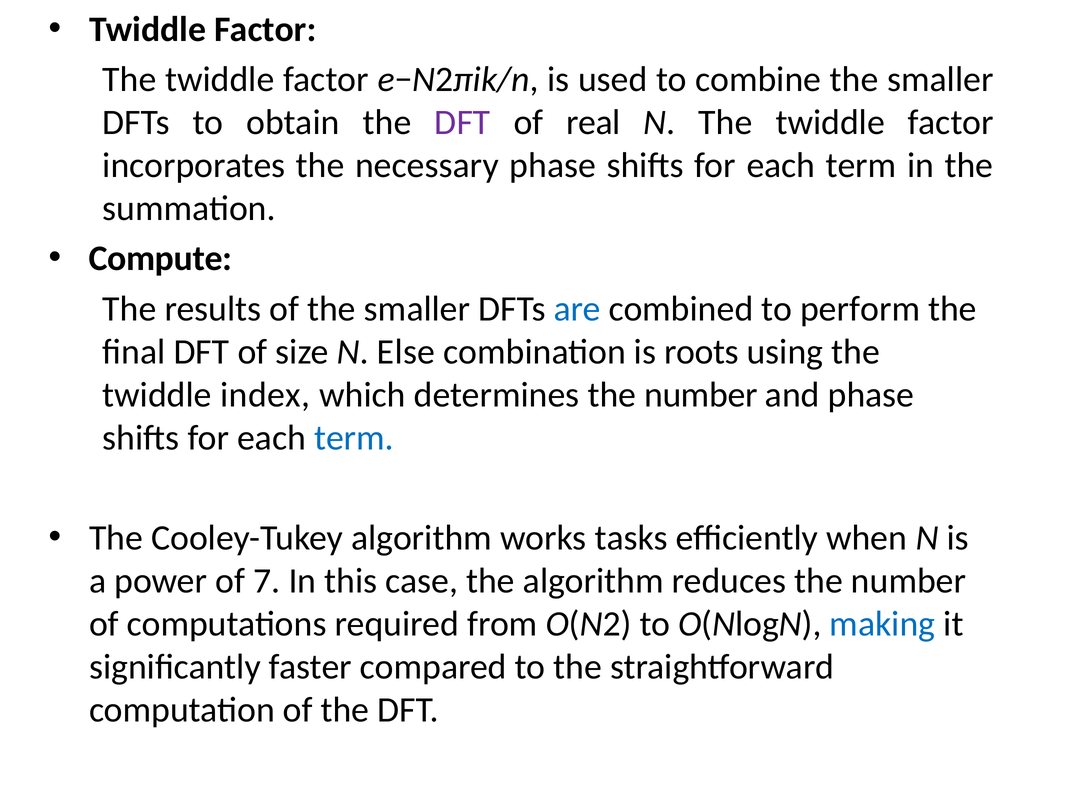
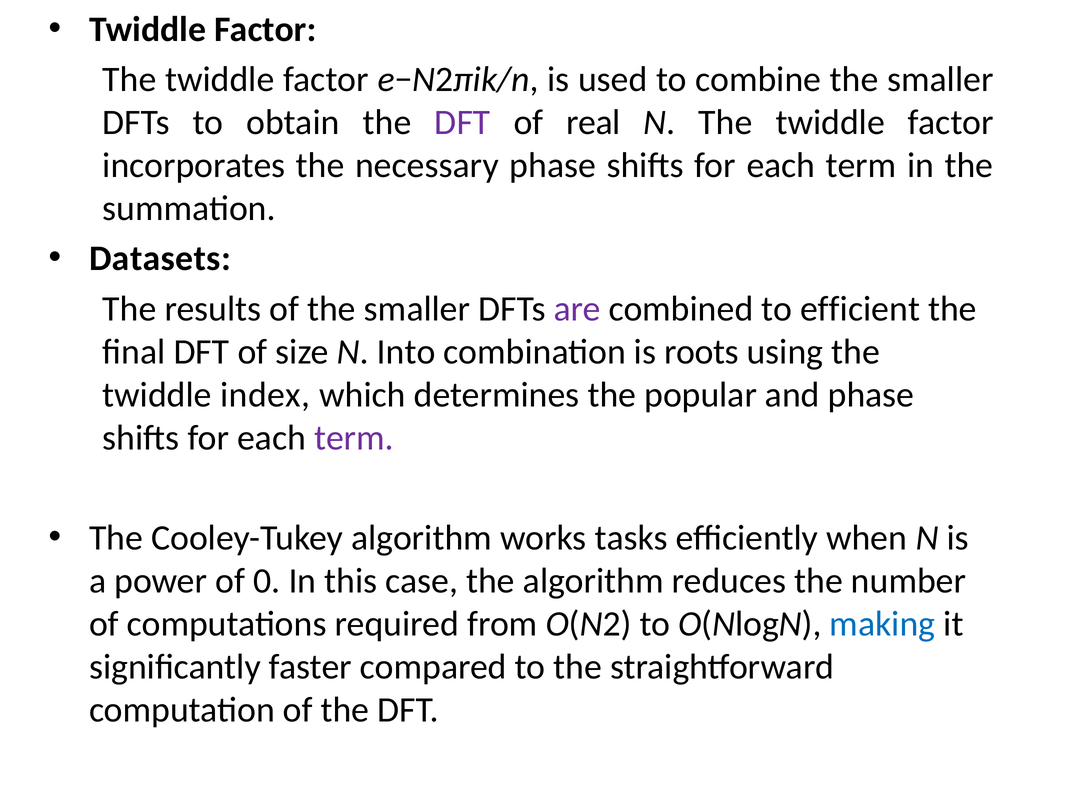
Compute: Compute -> Datasets
are colour: blue -> purple
perform: perform -> efficient
Else: Else -> Into
determines the number: number -> popular
term at (354, 437) colour: blue -> purple
7: 7 -> 0
